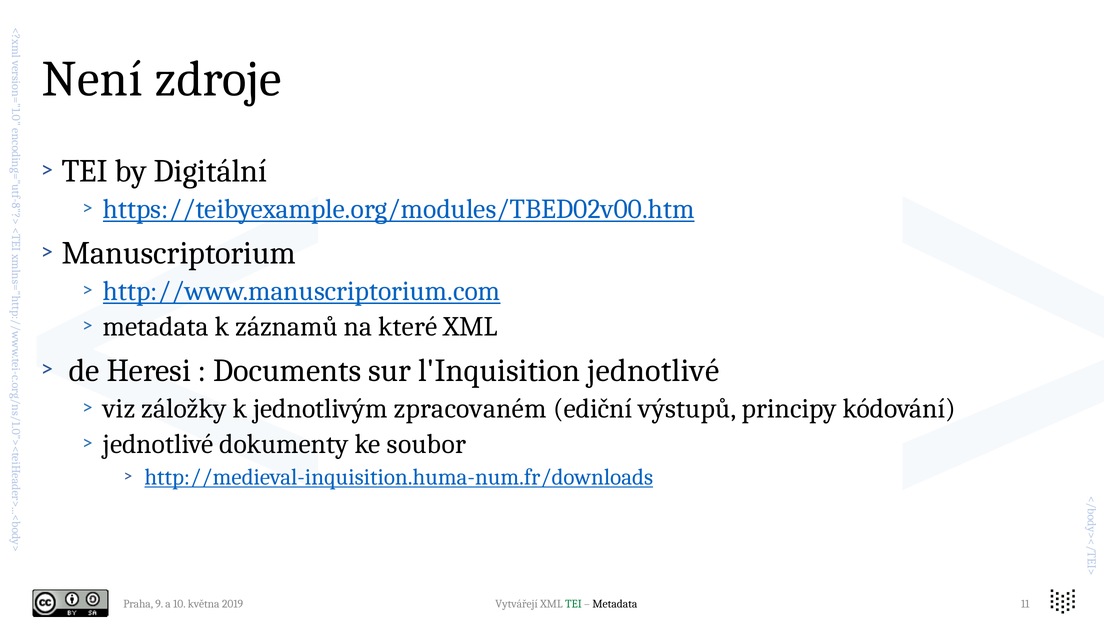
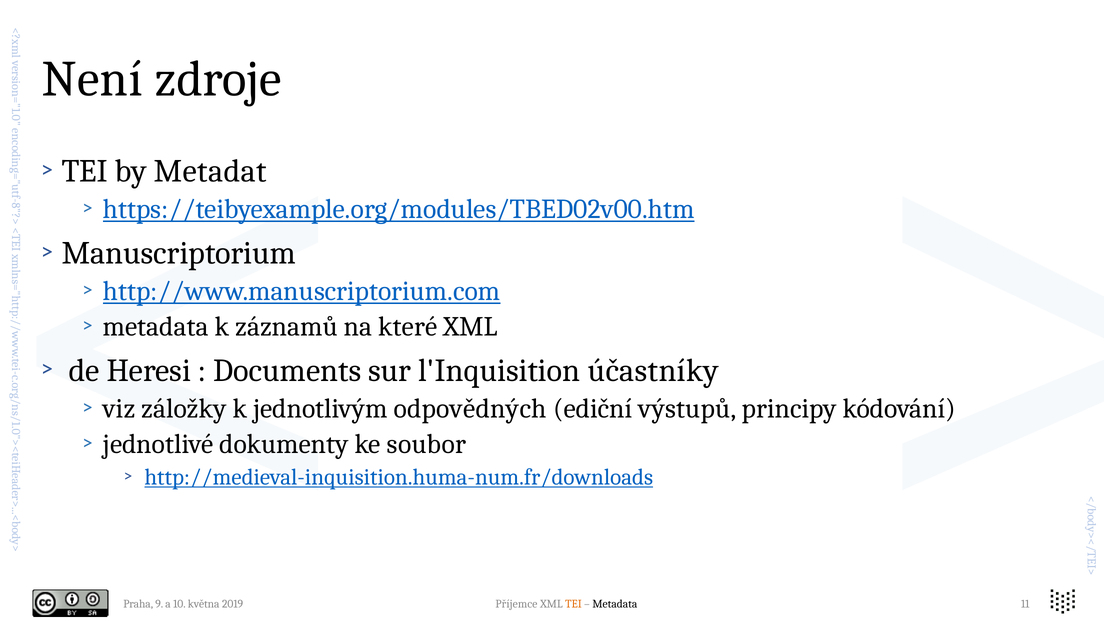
Digitální: Digitální -> Metadat
l'Inquisition jednotlivé: jednotlivé -> účastníky
zpracovaném: zpracovaném -> odpovědných
Vytvářejí: Vytvářejí -> Příjemce
TEI at (573, 604) colour: green -> orange
